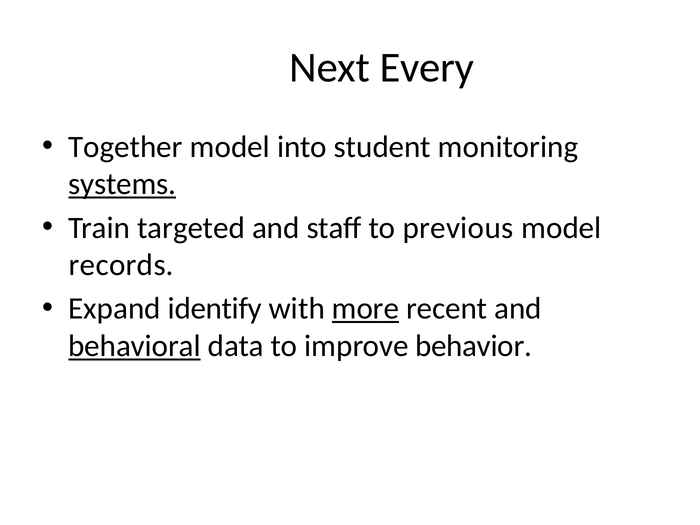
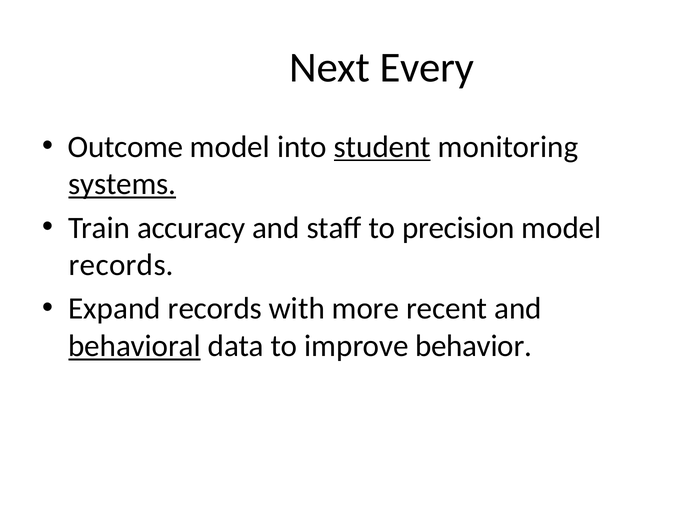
Together: Together -> Outcome
student underline: none -> present
targeted: targeted -> accuracy
previous: previous -> precision
Expand identify: identify -> records
more underline: present -> none
